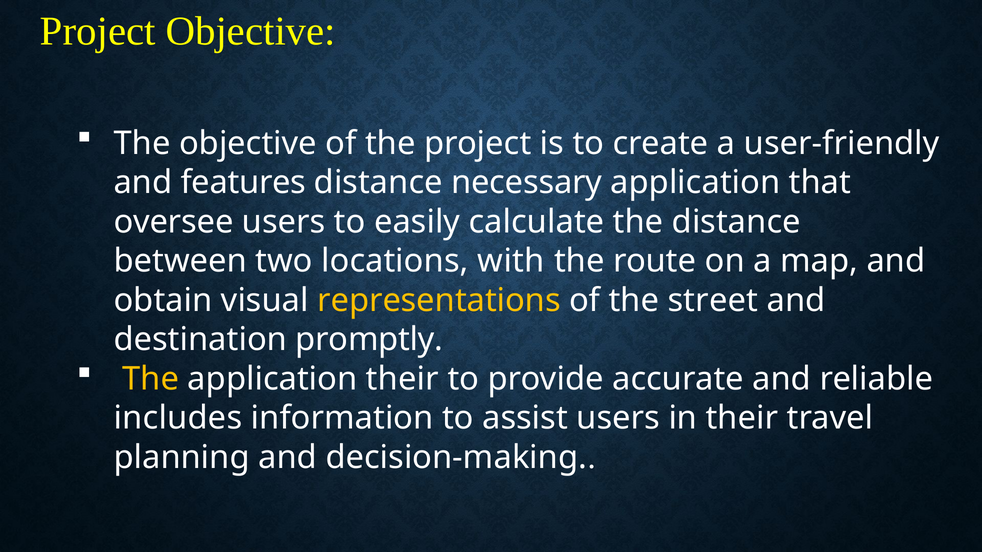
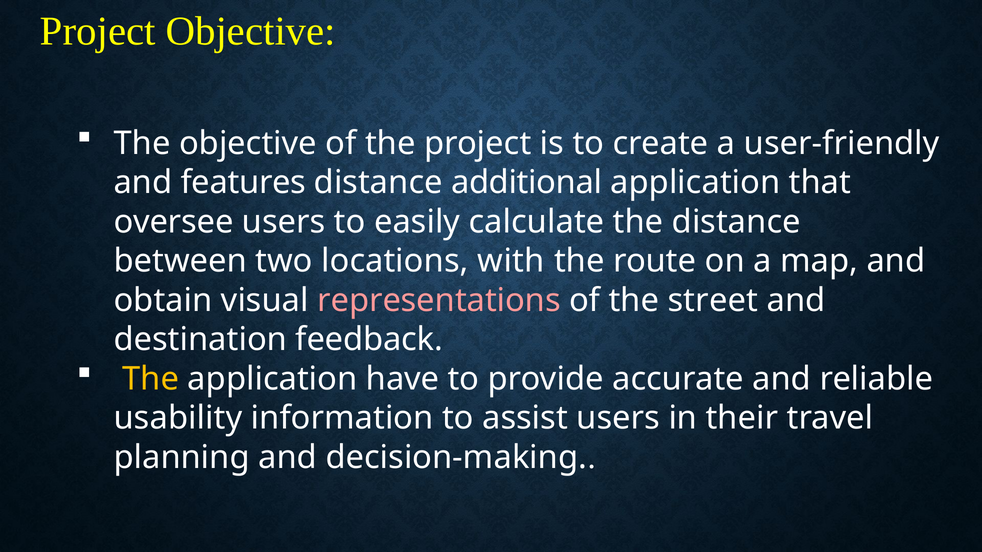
necessary: necessary -> additional
representations colour: yellow -> pink
promptly: promptly -> feedback
application their: their -> have
includes: includes -> usability
